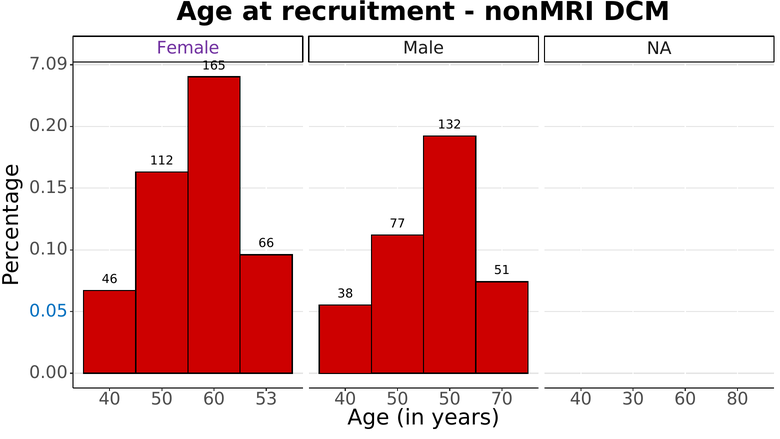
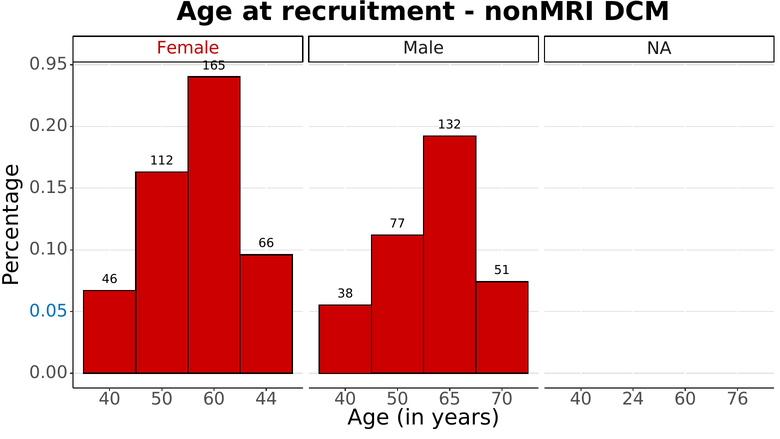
Female colour: purple -> red
7.09: 7.09 -> 0.95
53: 53 -> 44
50 50: 50 -> 65
30: 30 -> 24
80: 80 -> 76
